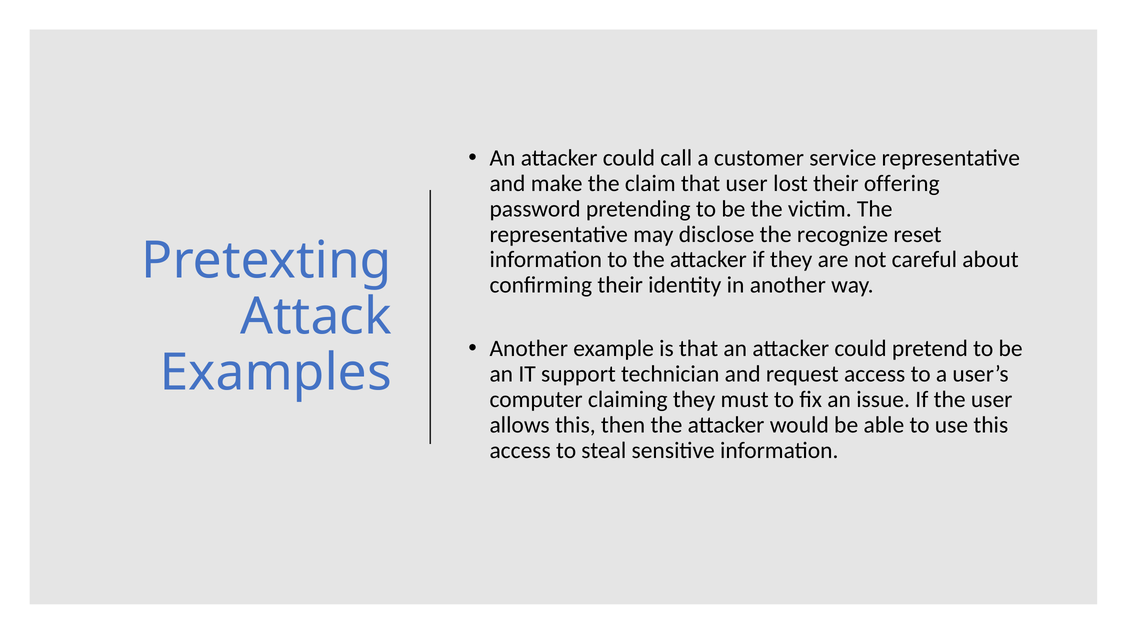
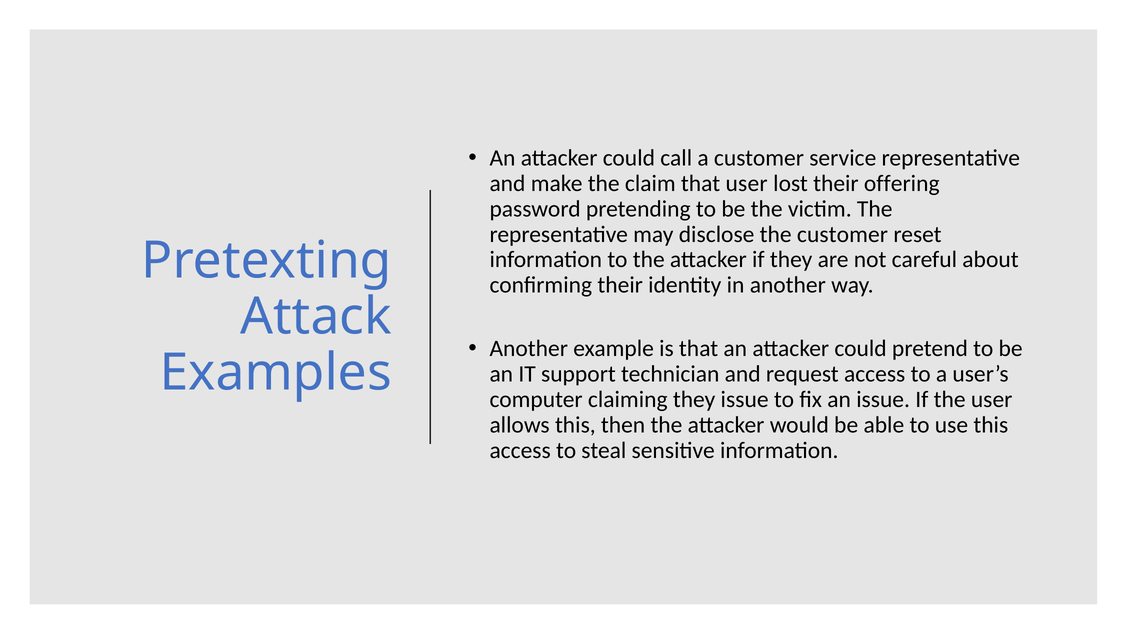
the recognize: recognize -> customer
they must: must -> issue
